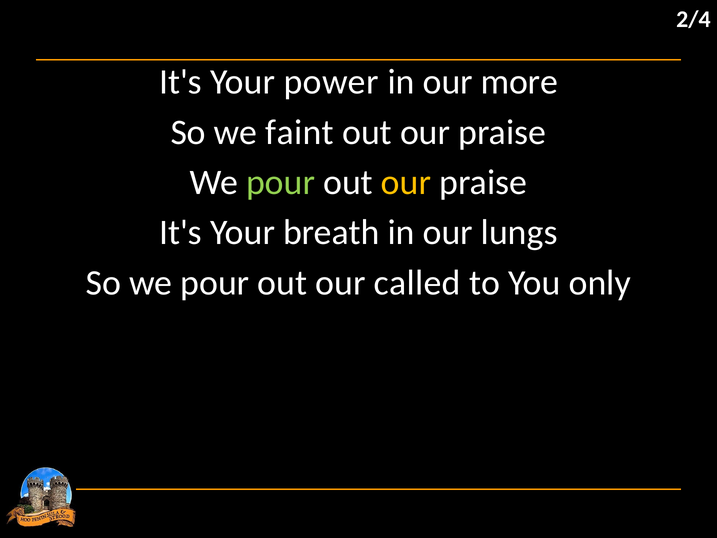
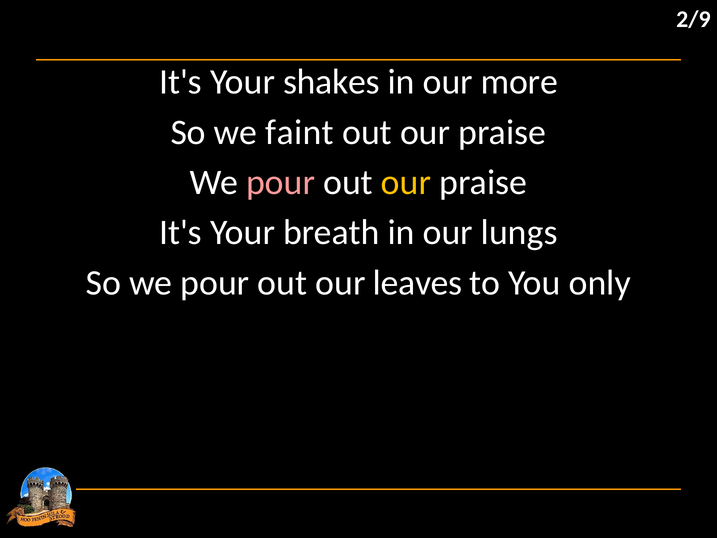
2/4: 2/4 -> 2/9
power: power -> shakes
pour at (281, 182) colour: light green -> pink
called: called -> leaves
